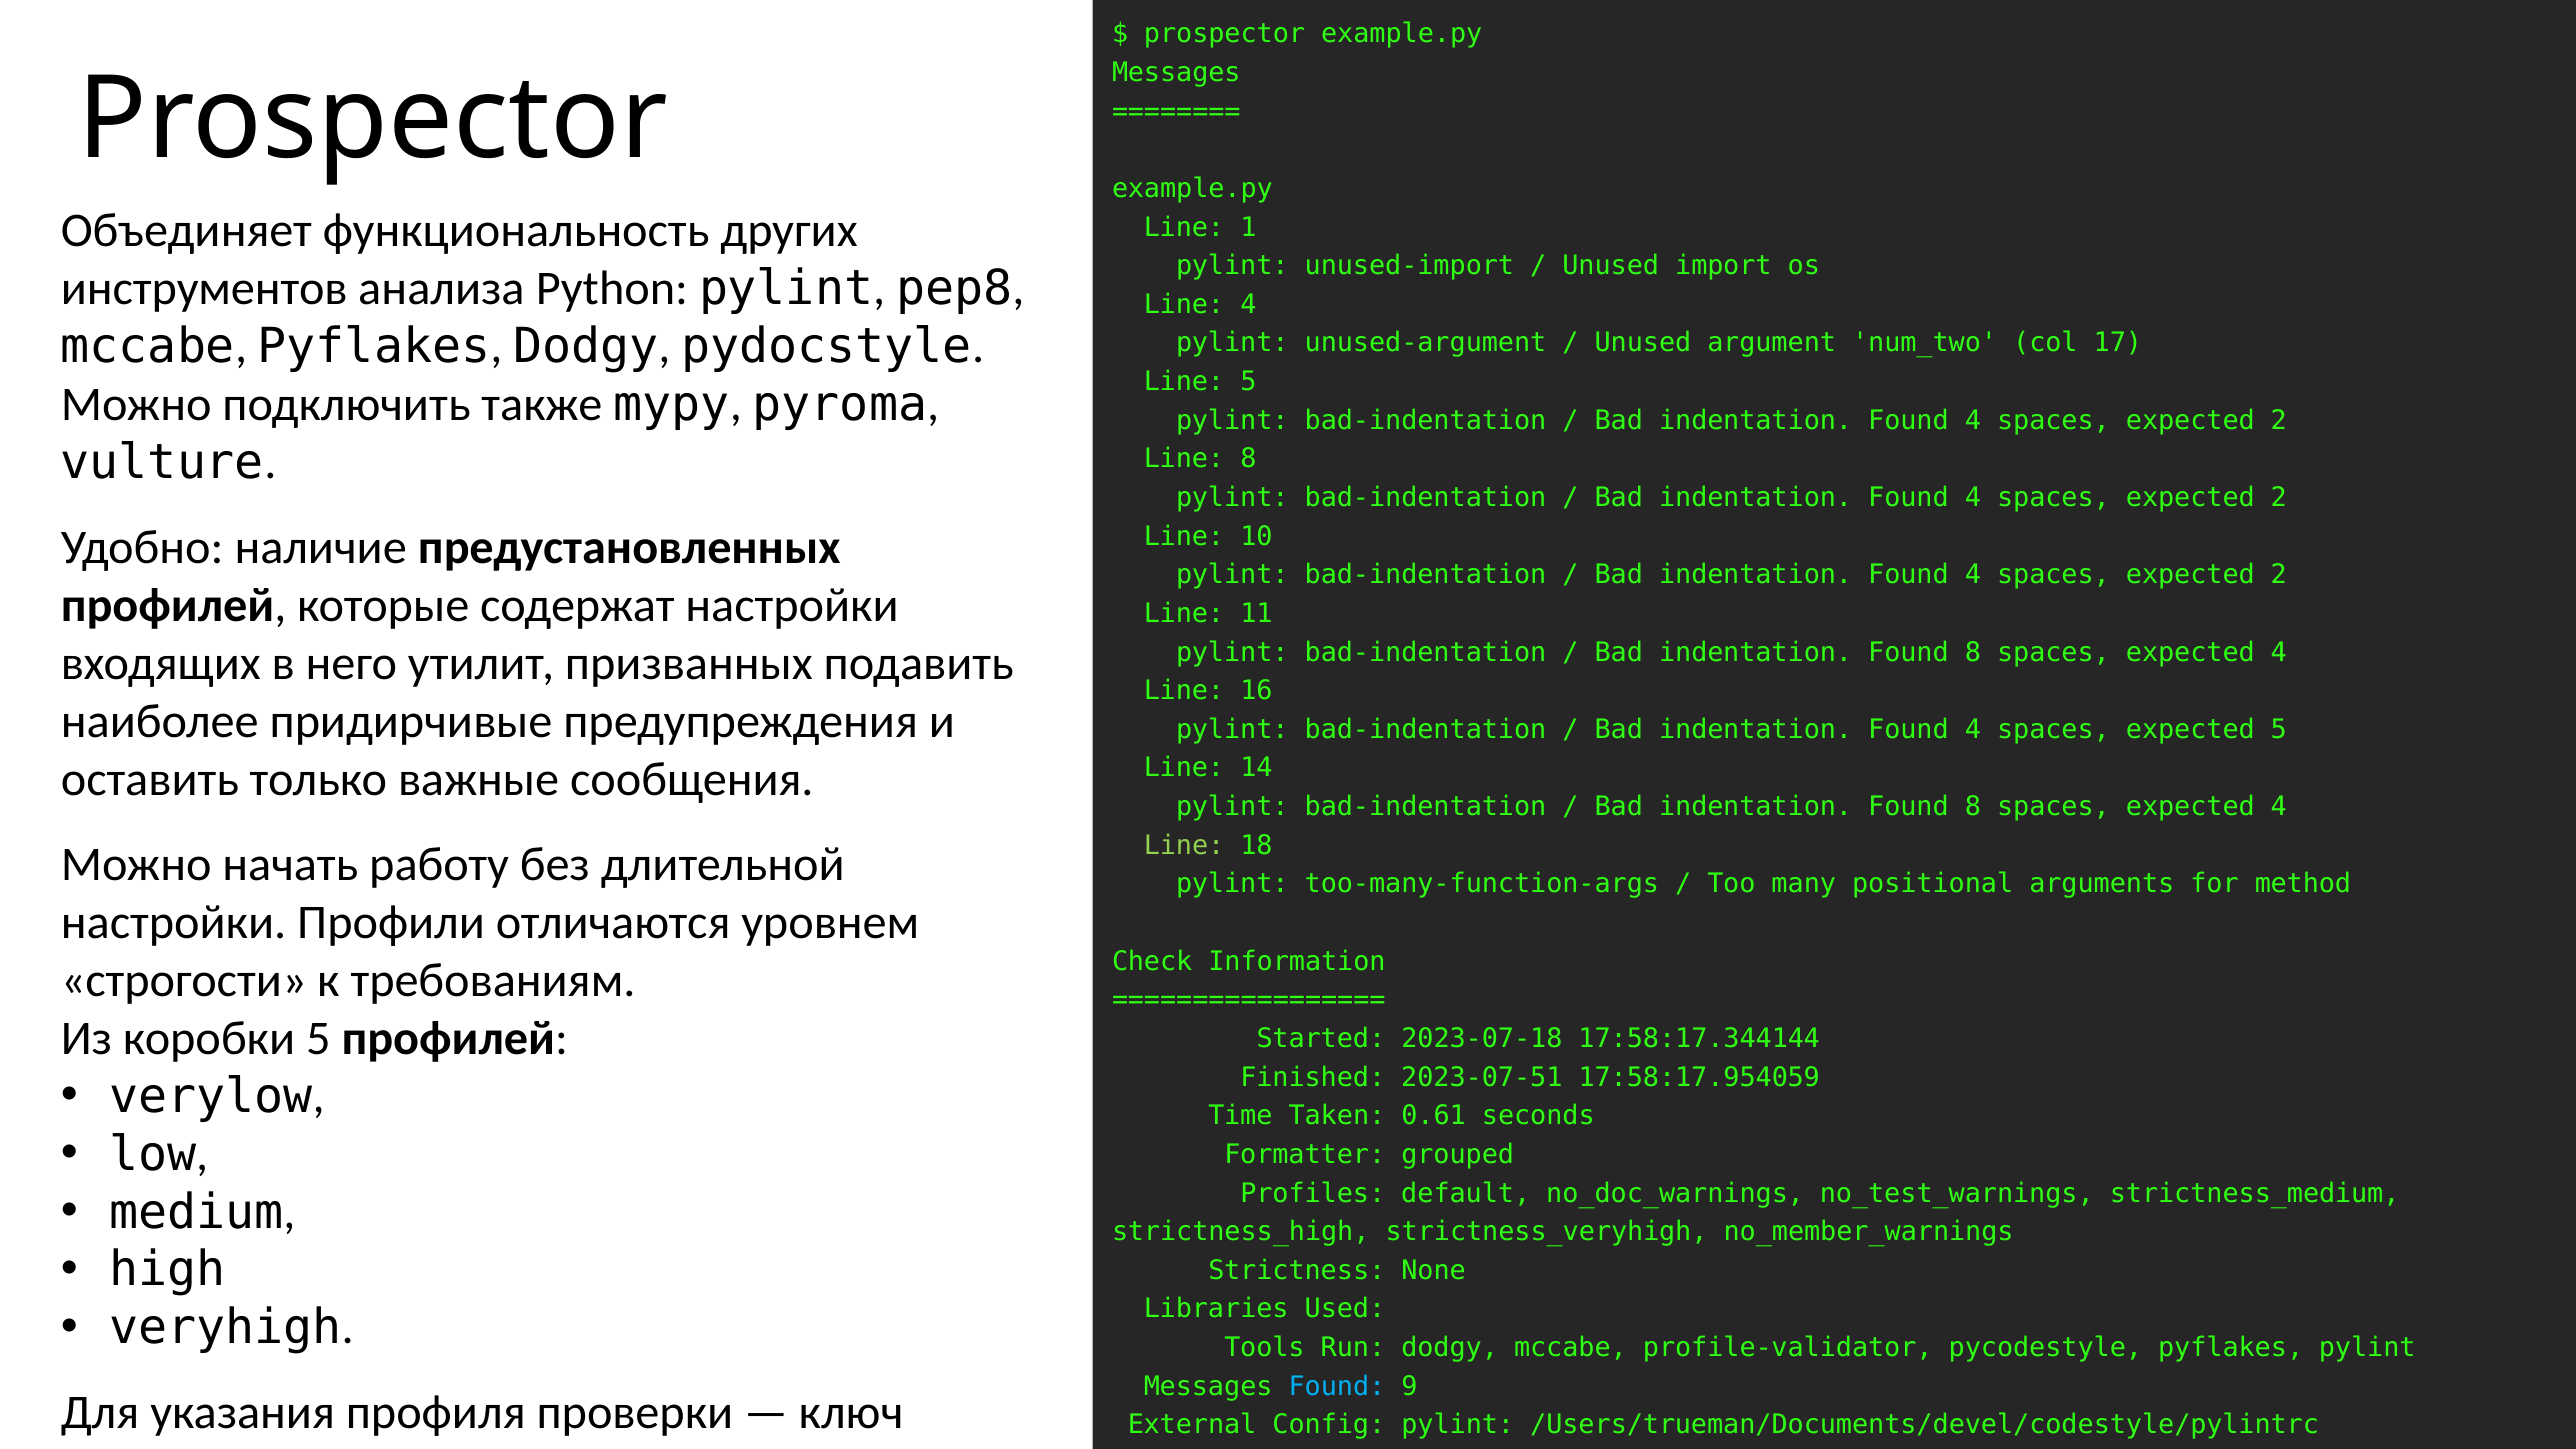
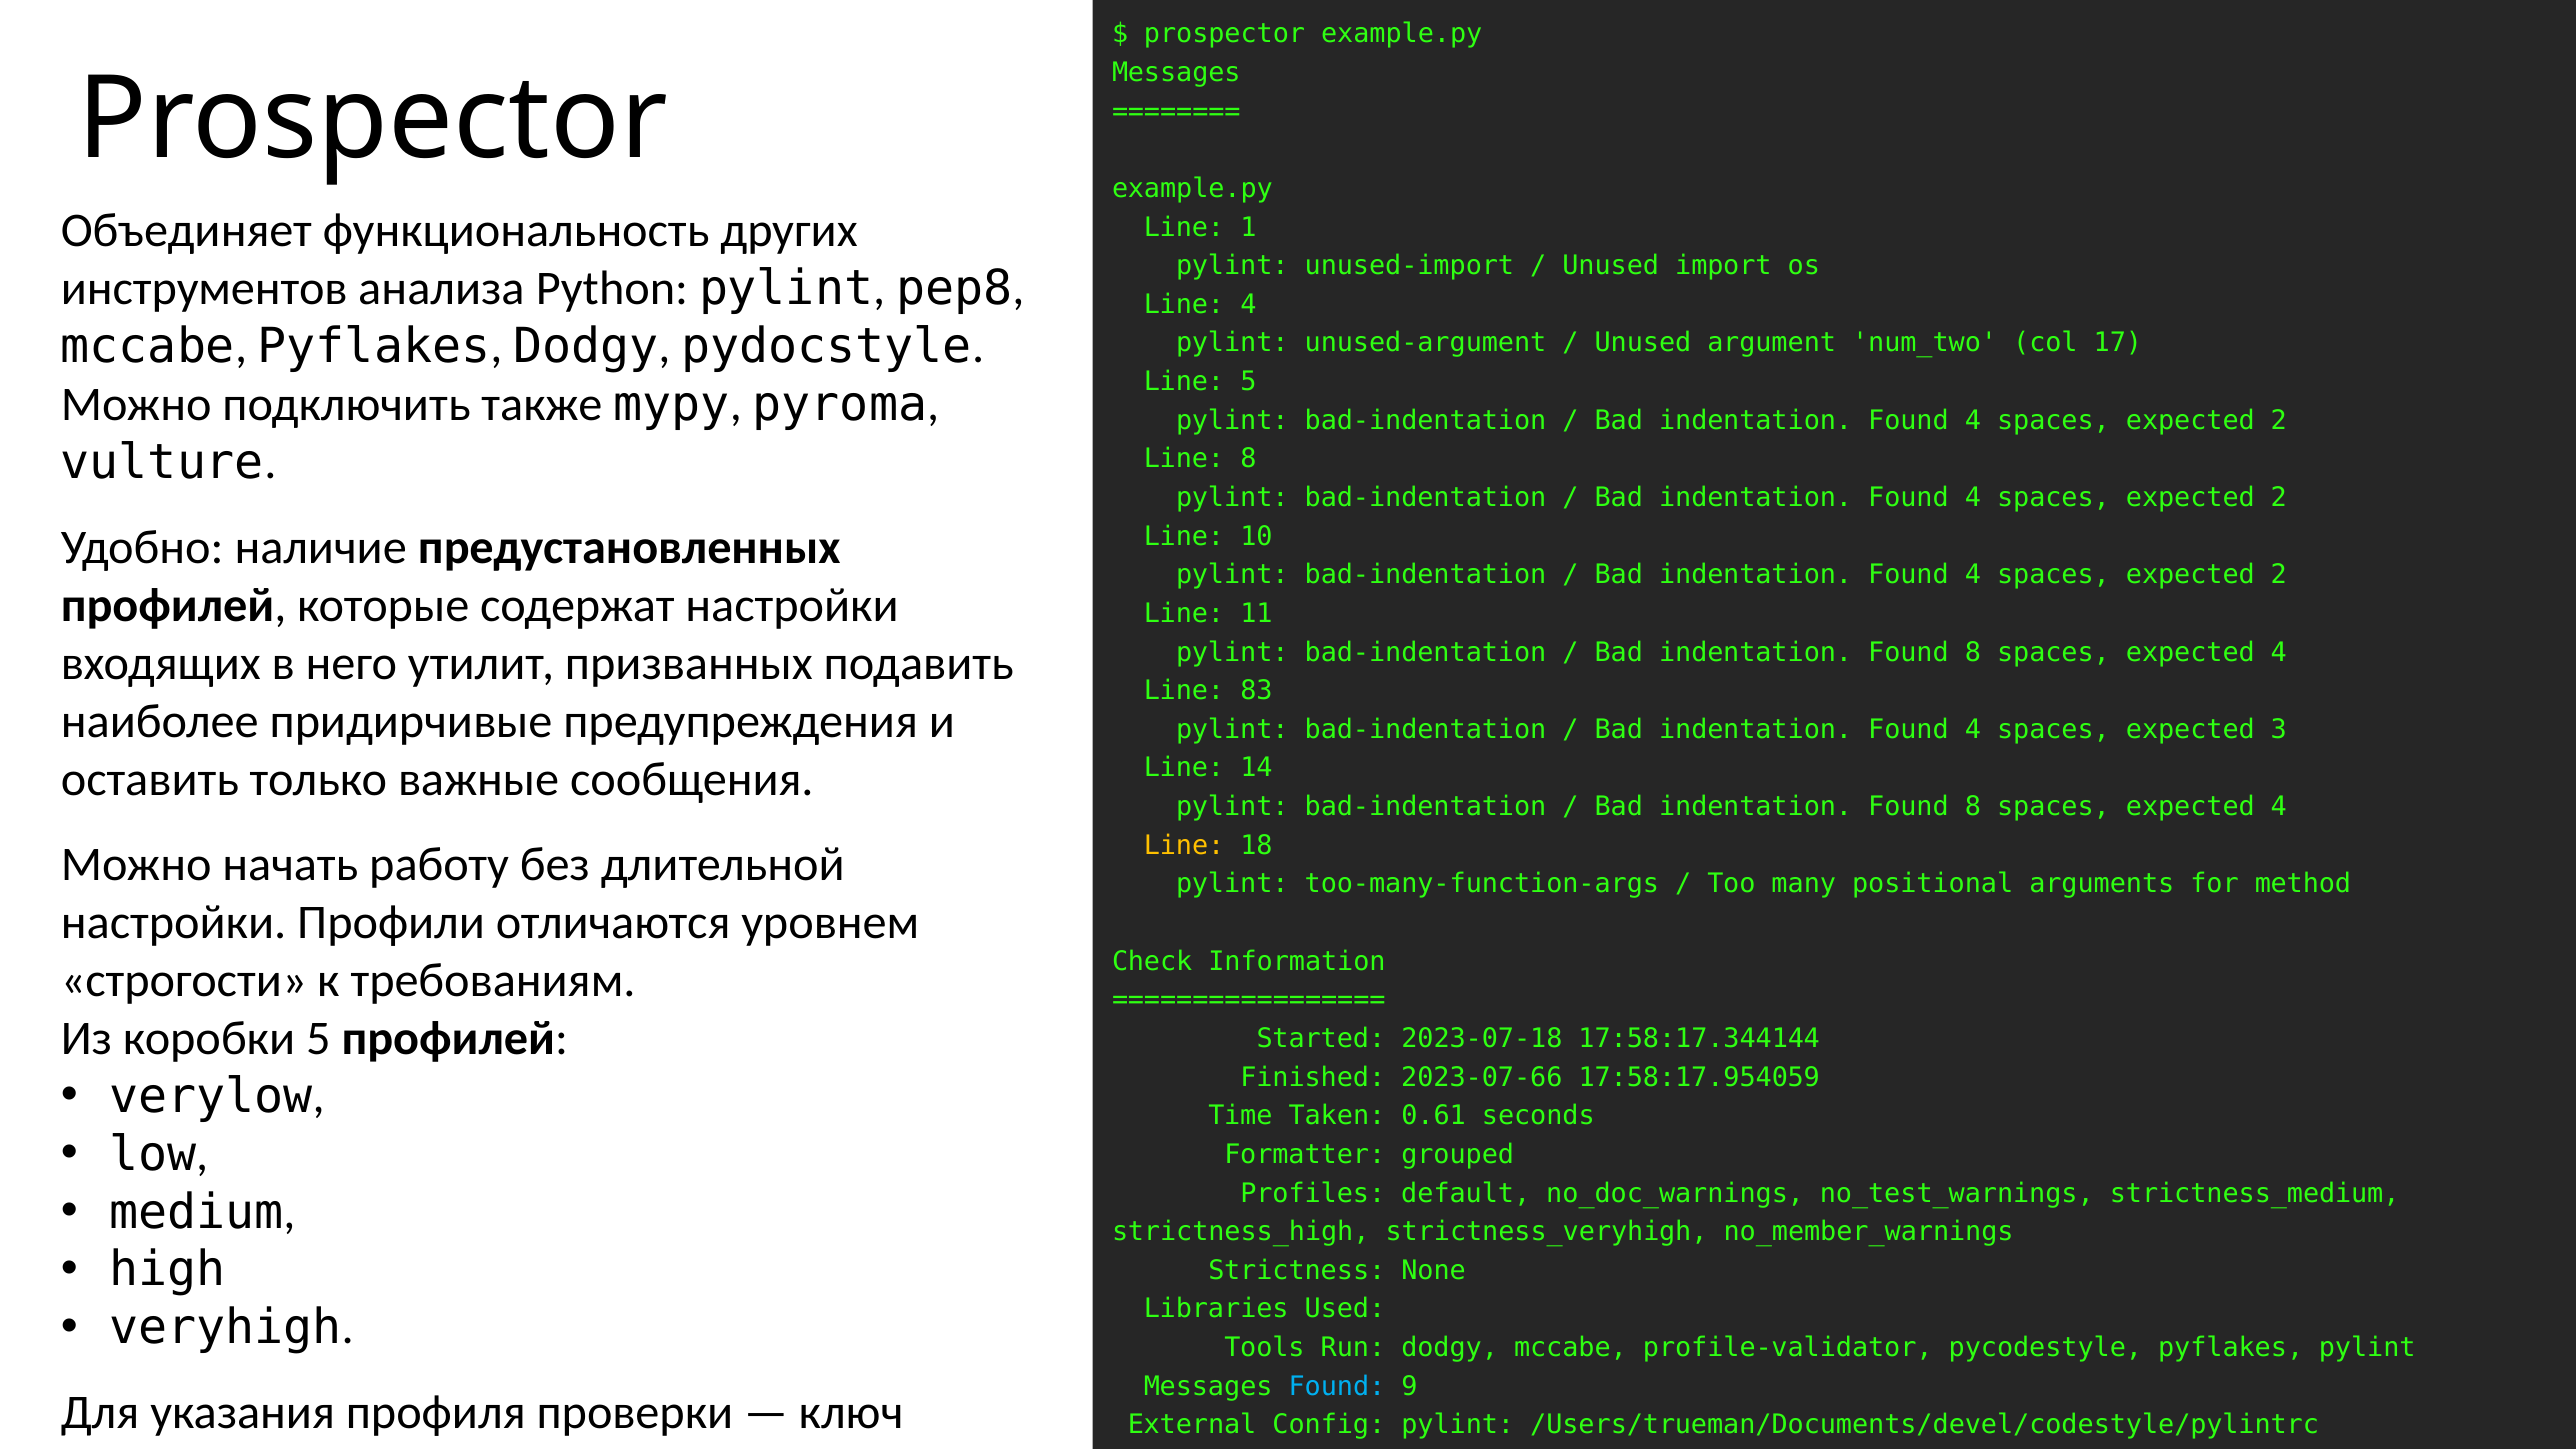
16: 16 -> 83
expected 5: 5 -> 3
Line at (1184, 845) colour: light green -> yellow
2023-07-51: 2023-07-51 -> 2023-07-66
